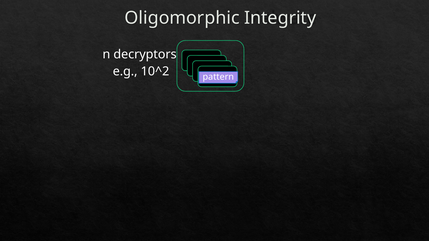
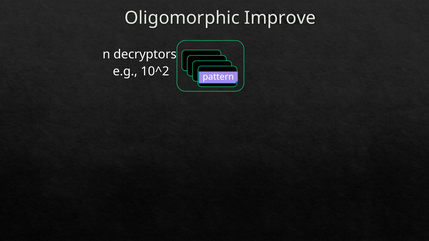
Integrity: Integrity -> Improve
